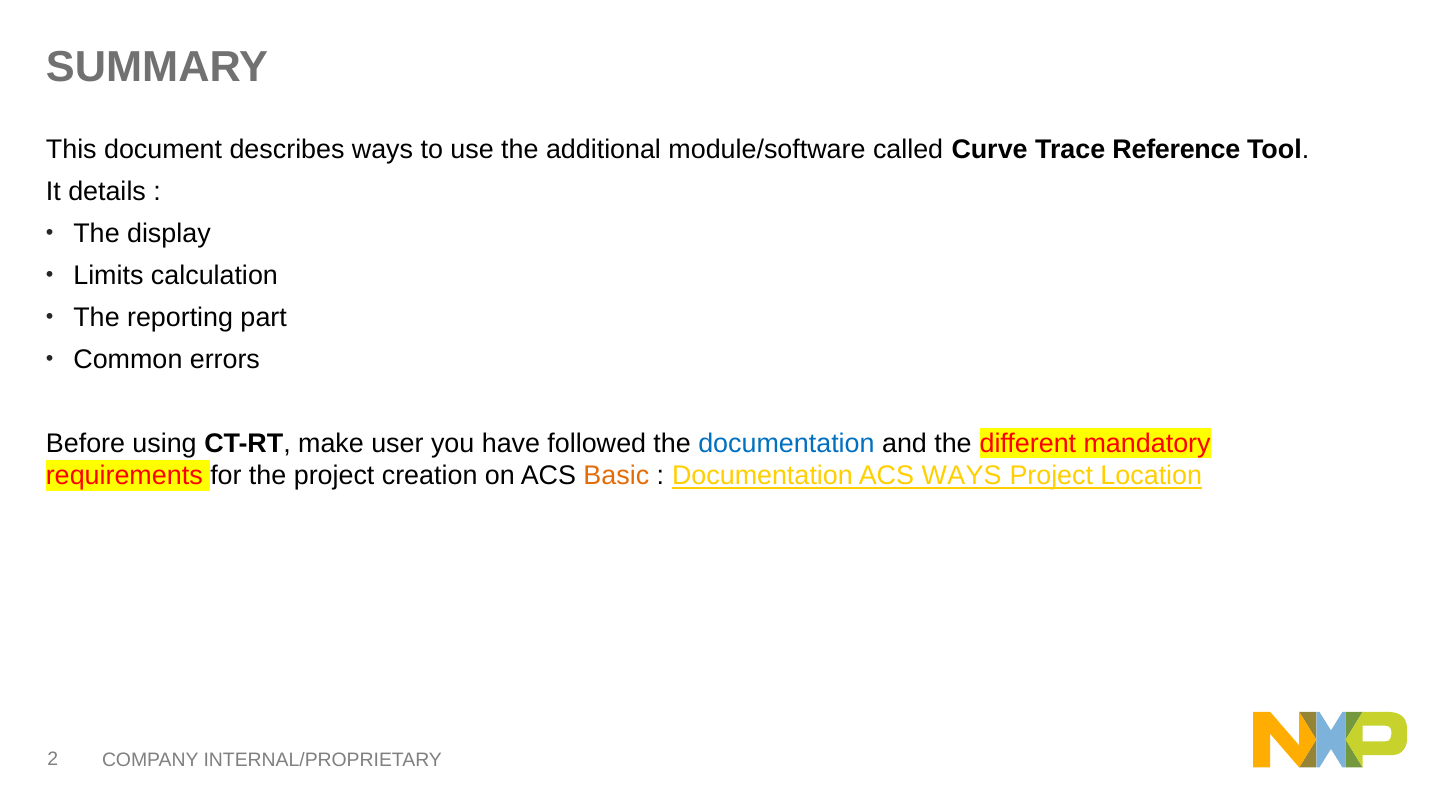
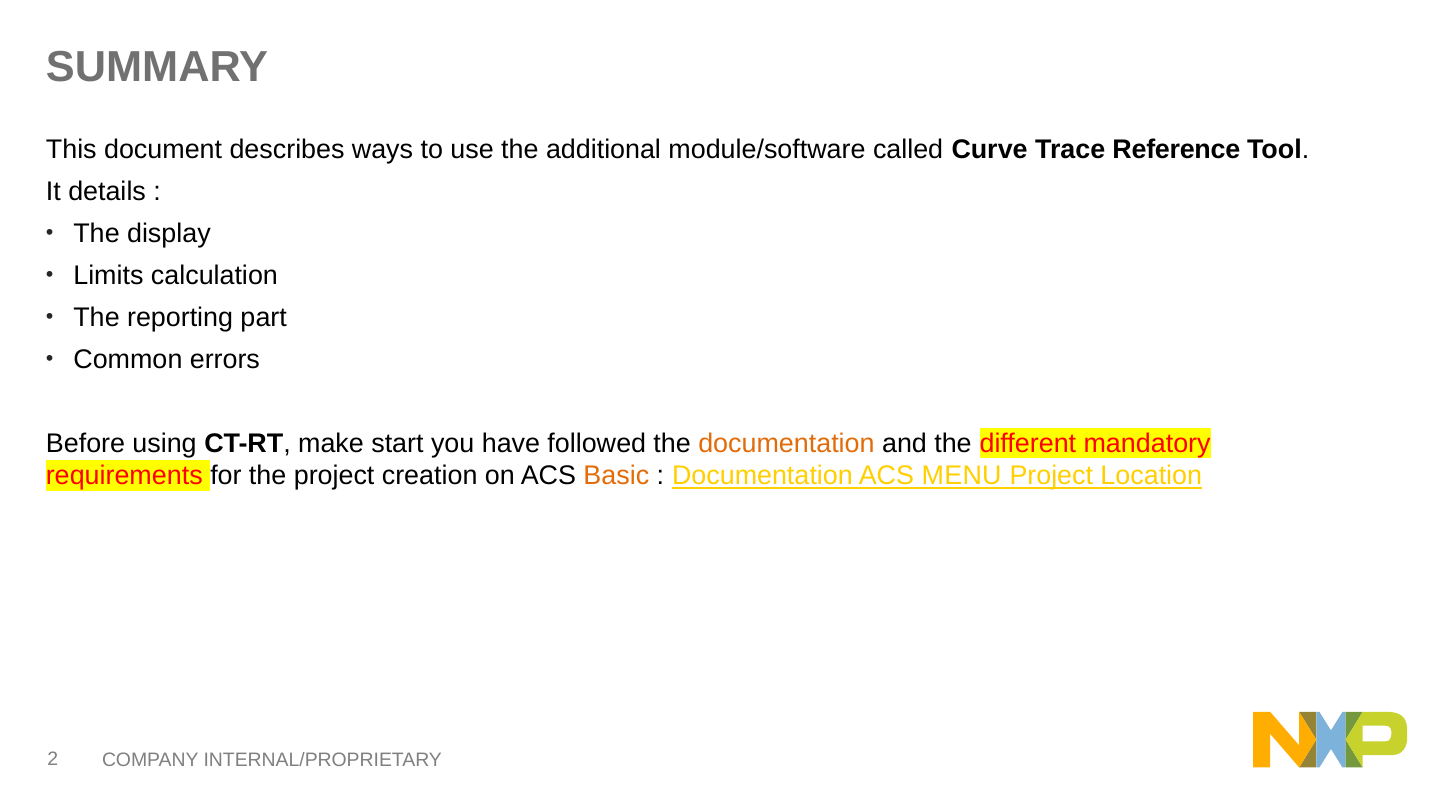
user: user -> start
documentation at (786, 443) colour: blue -> orange
ACS WAYS: WAYS -> MENU
